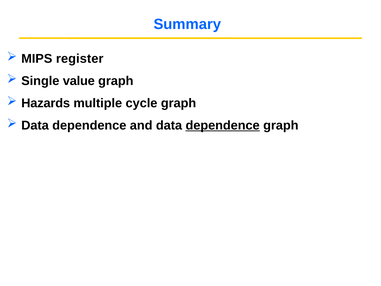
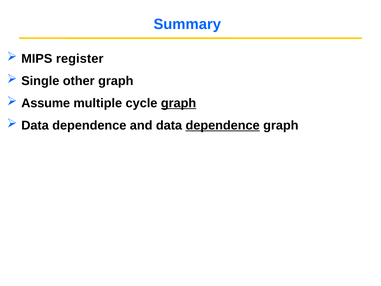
value: value -> other
Hazards: Hazards -> Assume
graph at (179, 103) underline: none -> present
